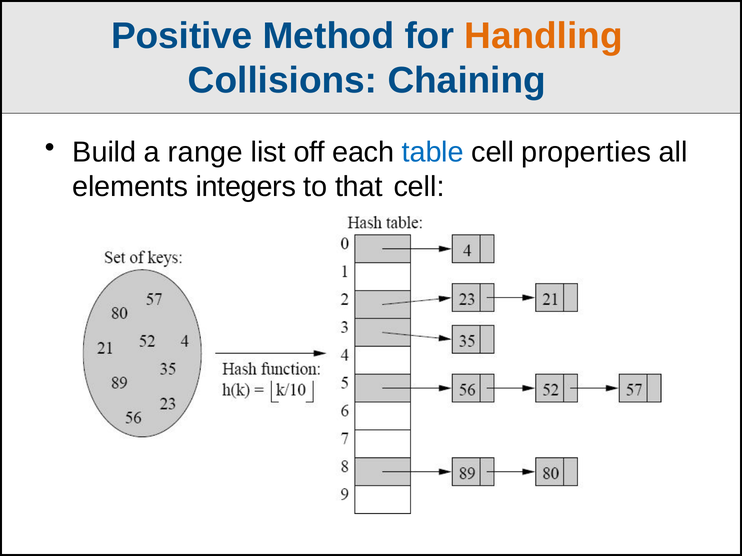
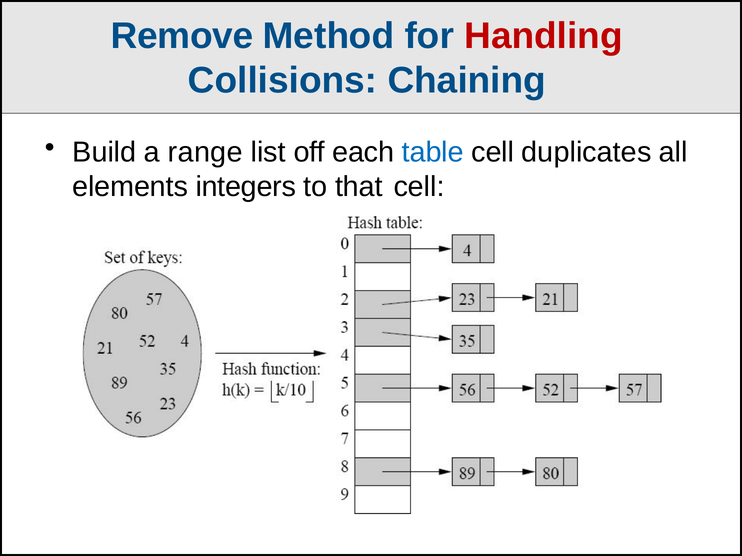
Positive: Positive -> Remove
Handling colour: orange -> red
properties: properties -> duplicates
